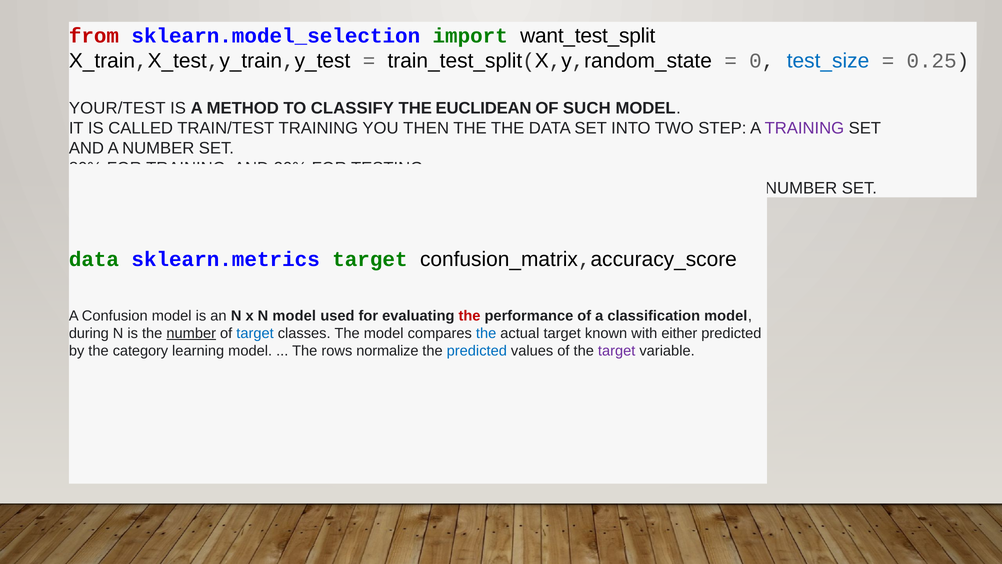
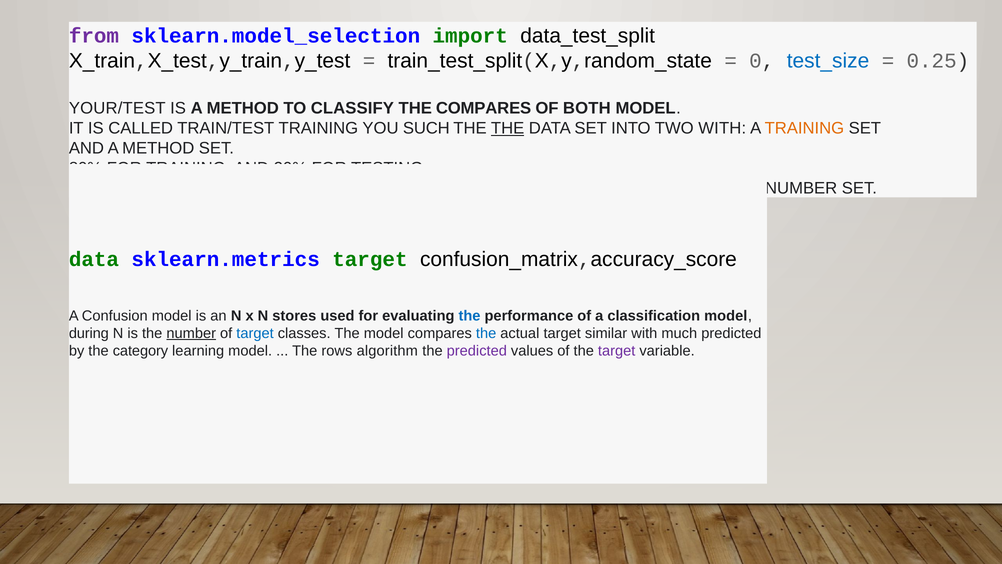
from colour: red -> purple
want_test_split: want_test_split -> data_test_split
THE EUCLIDEAN: EUCLIDEAN -> COMPARES
SUCH: SUCH -> BOTH
THEN: THEN -> SUCH
THE at (508, 128) underline: none -> present
TWO STEP: STEP -> WITH
TRAINING at (804, 128) colour: purple -> orange
AND A NUMBER: NUMBER -> METHOD
N model: model -> stores
the at (470, 316) colour: red -> blue
known: known -> similar
either: either -> much
normalize: normalize -> algorithm
predicted at (477, 351) colour: blue -> purple
